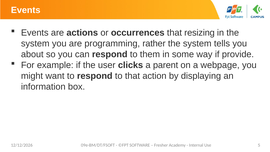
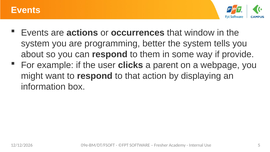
resizing: resizing -> window
rather: rather -> better
